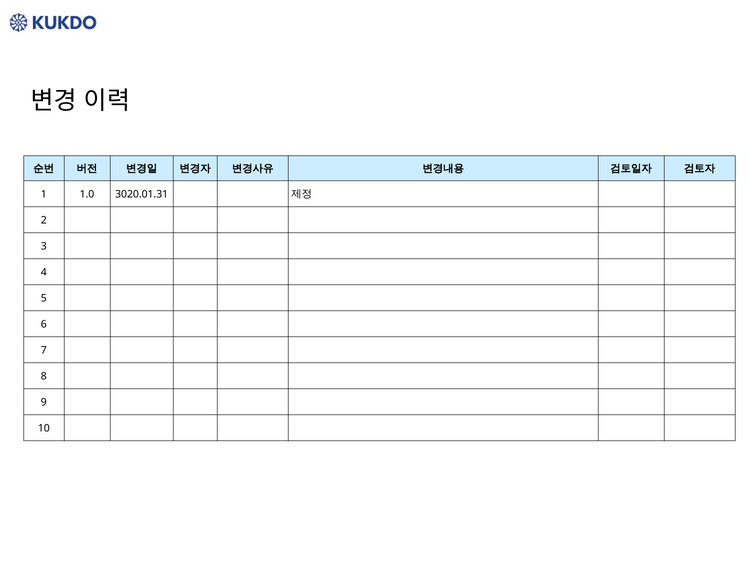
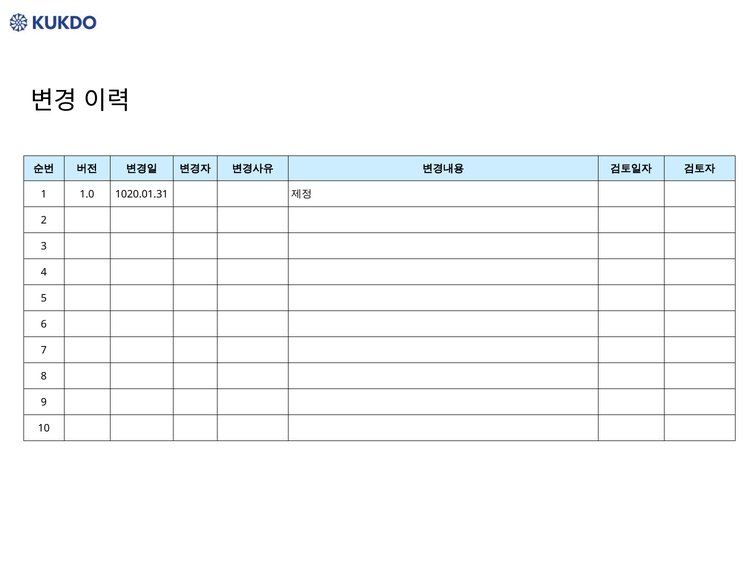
3020.01.31: 3020.01.31 -> 1020.01.31
